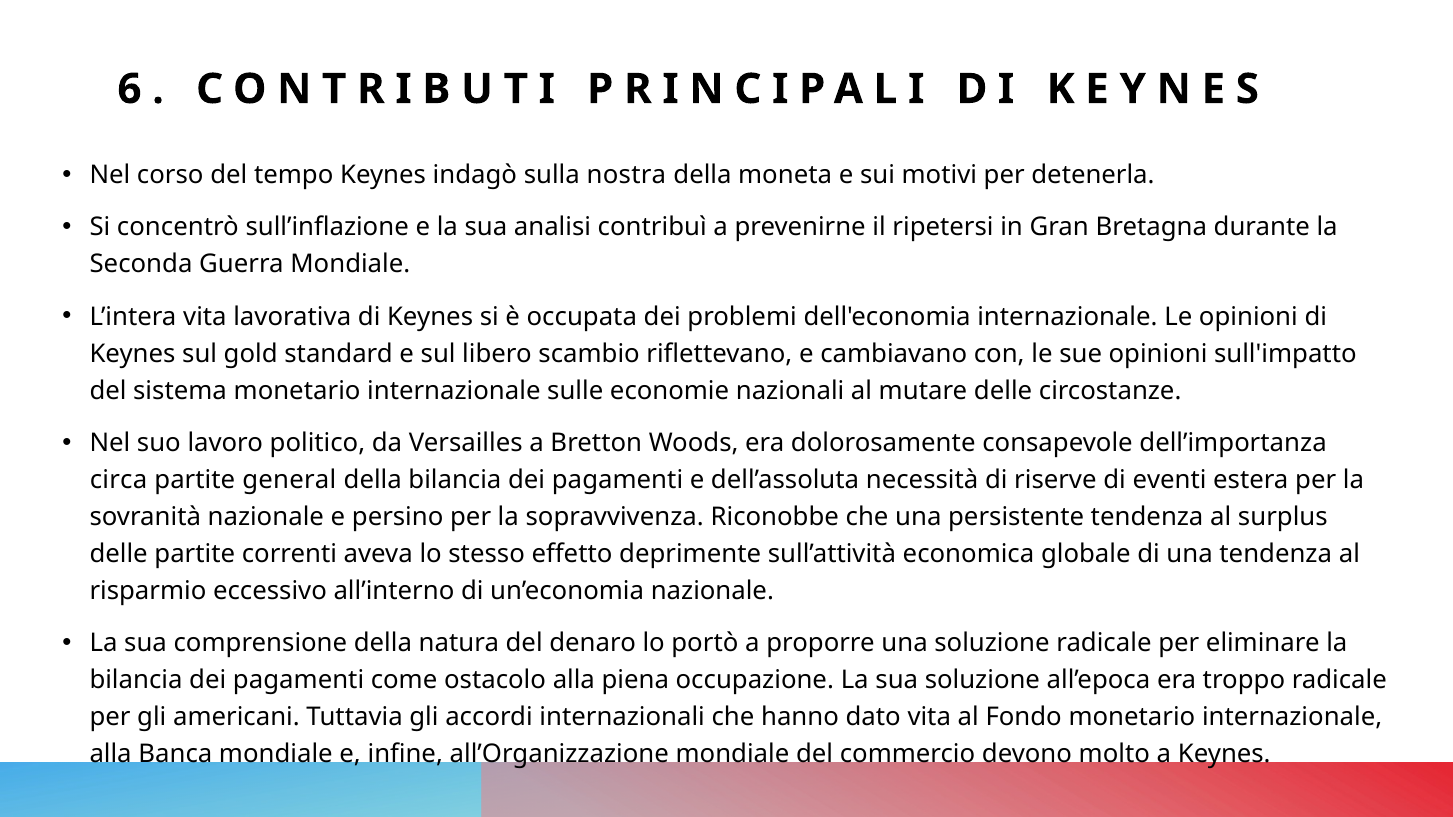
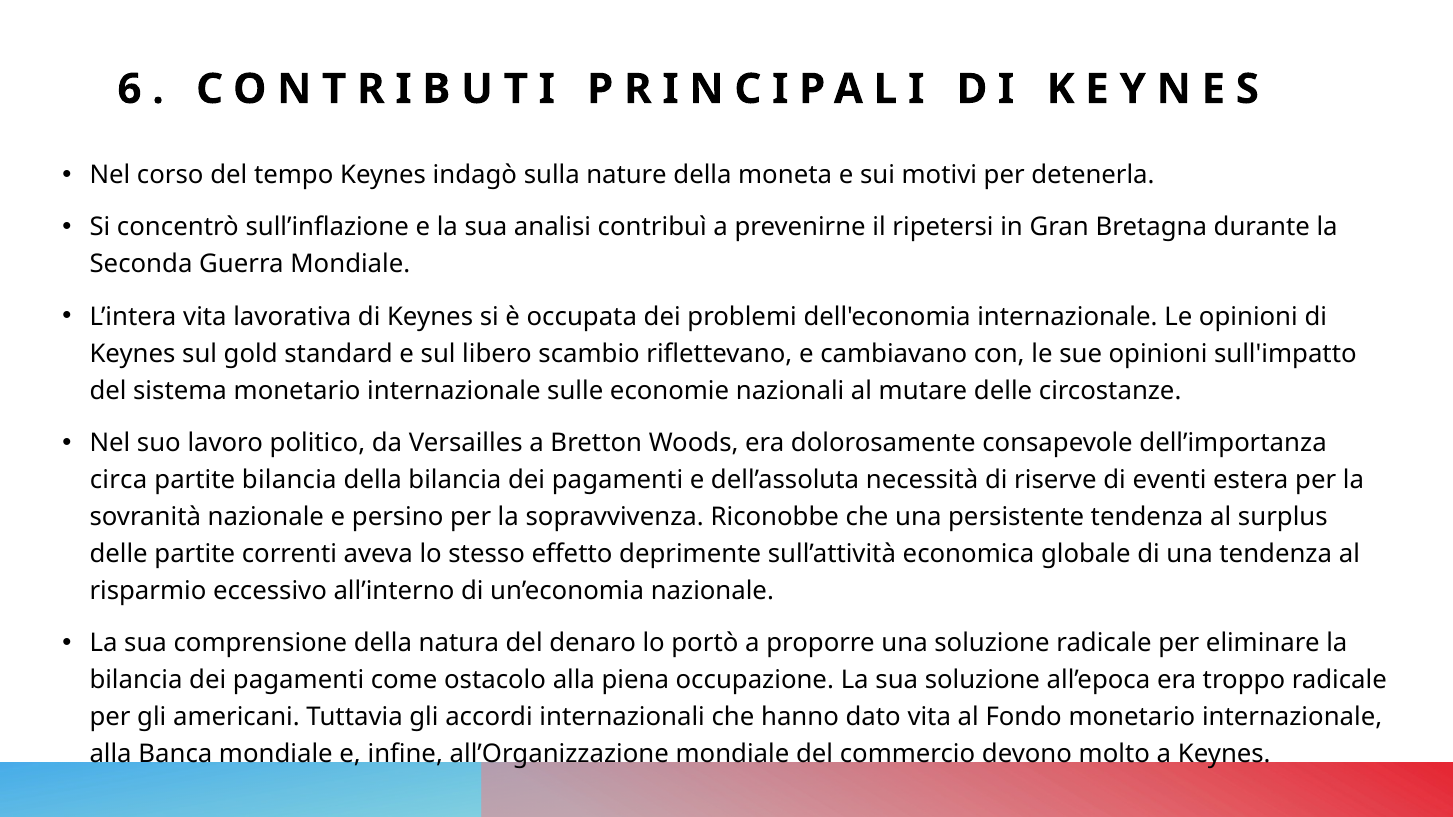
nostra: nostra -> nature
partite general: general -> bilancia
